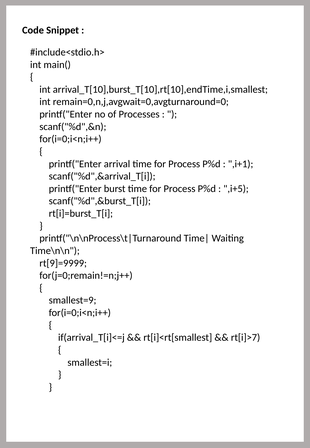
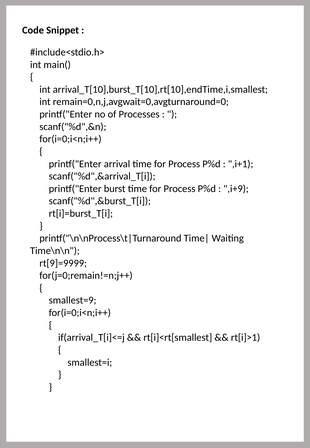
,i+5: ,i+5 -> ,i+9
rt[i]>7: rt[i]>7 -> rt[i]>1
